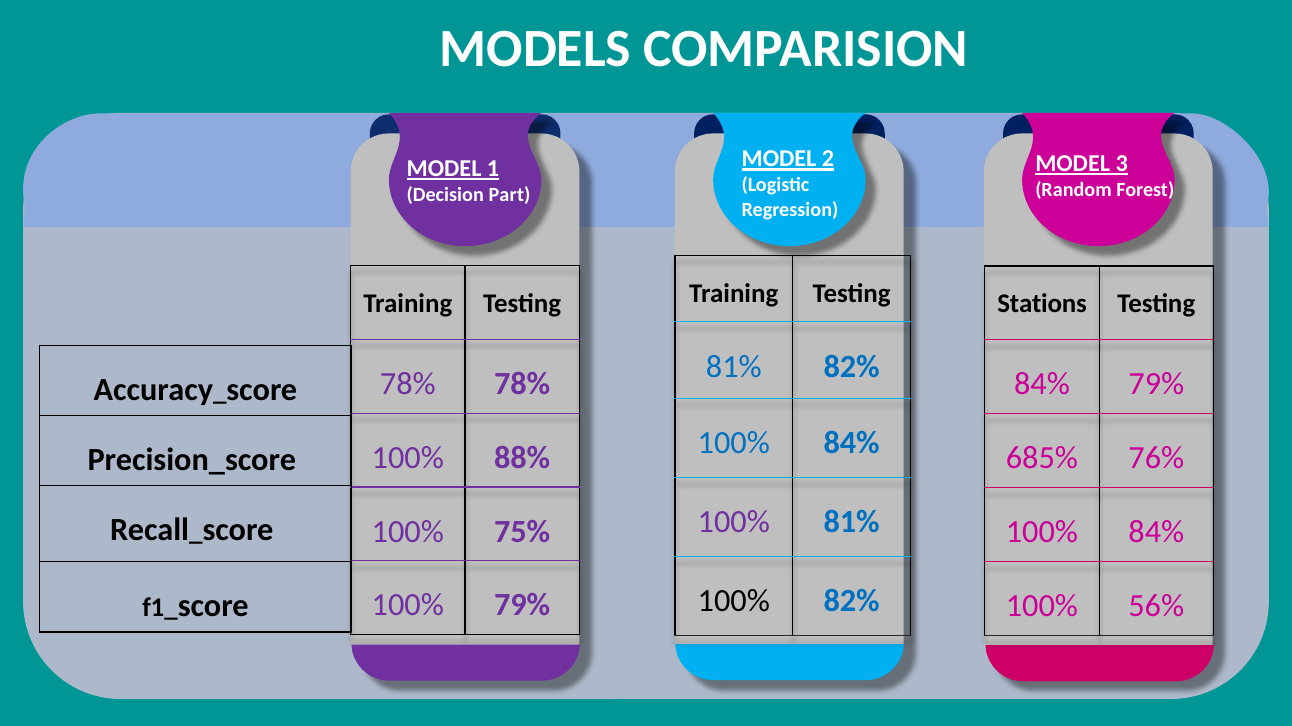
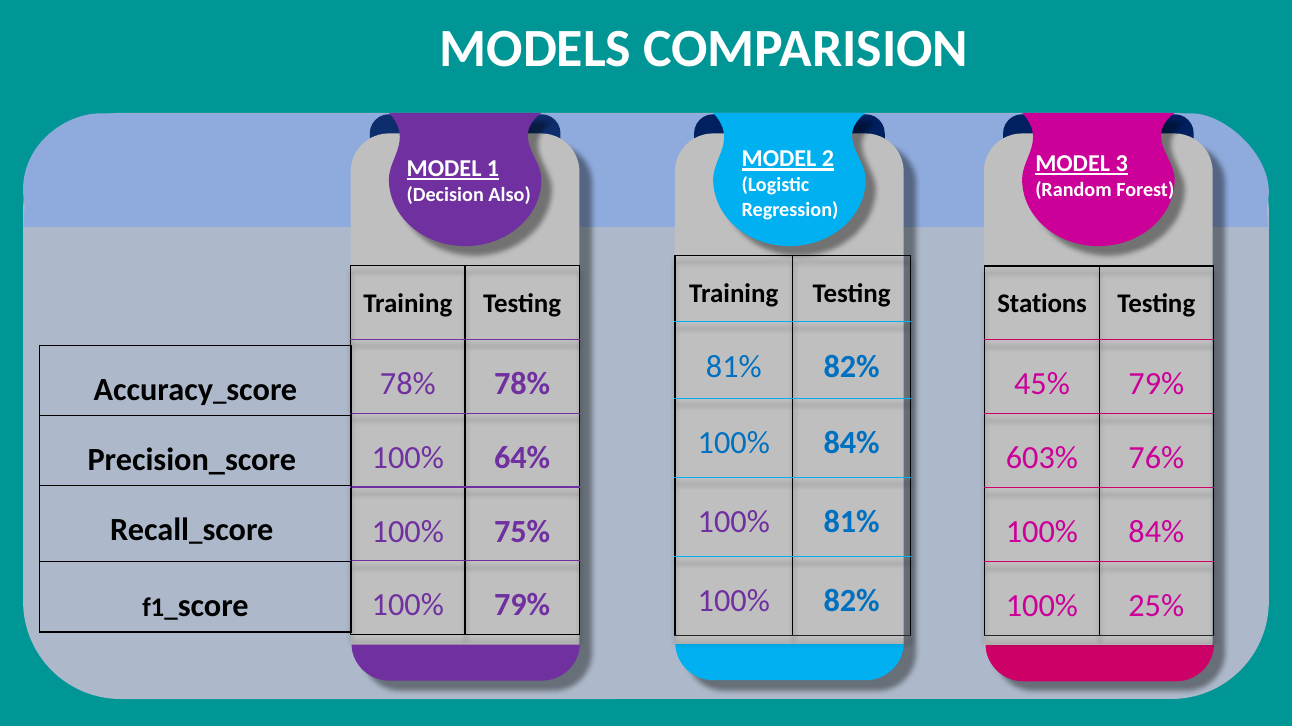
Part: Part -> Also
84% at (1042, 385): 84% -> 45%
88%: 88% -> 64%
685%: 685% -> 603%
100% at (734, 601) colour: black -> purple
56%: 56% -> 25%
